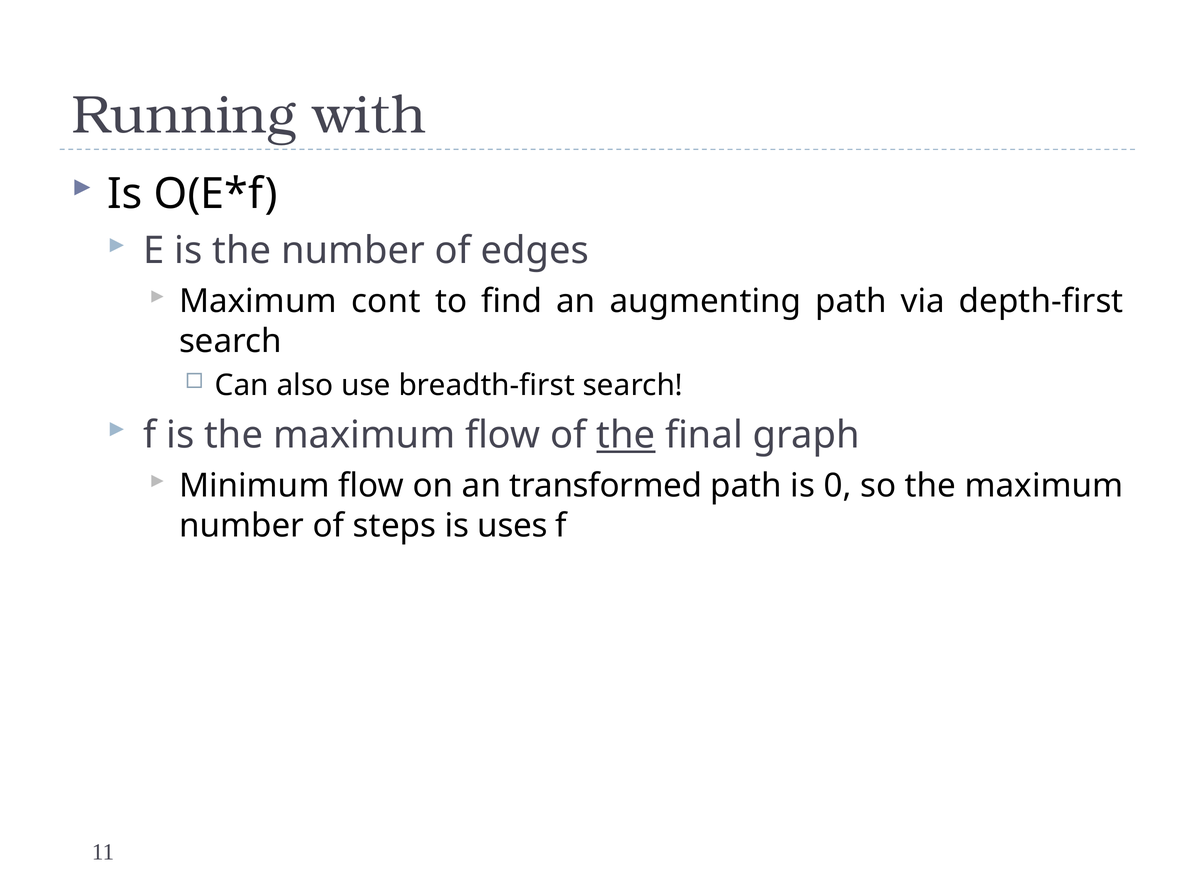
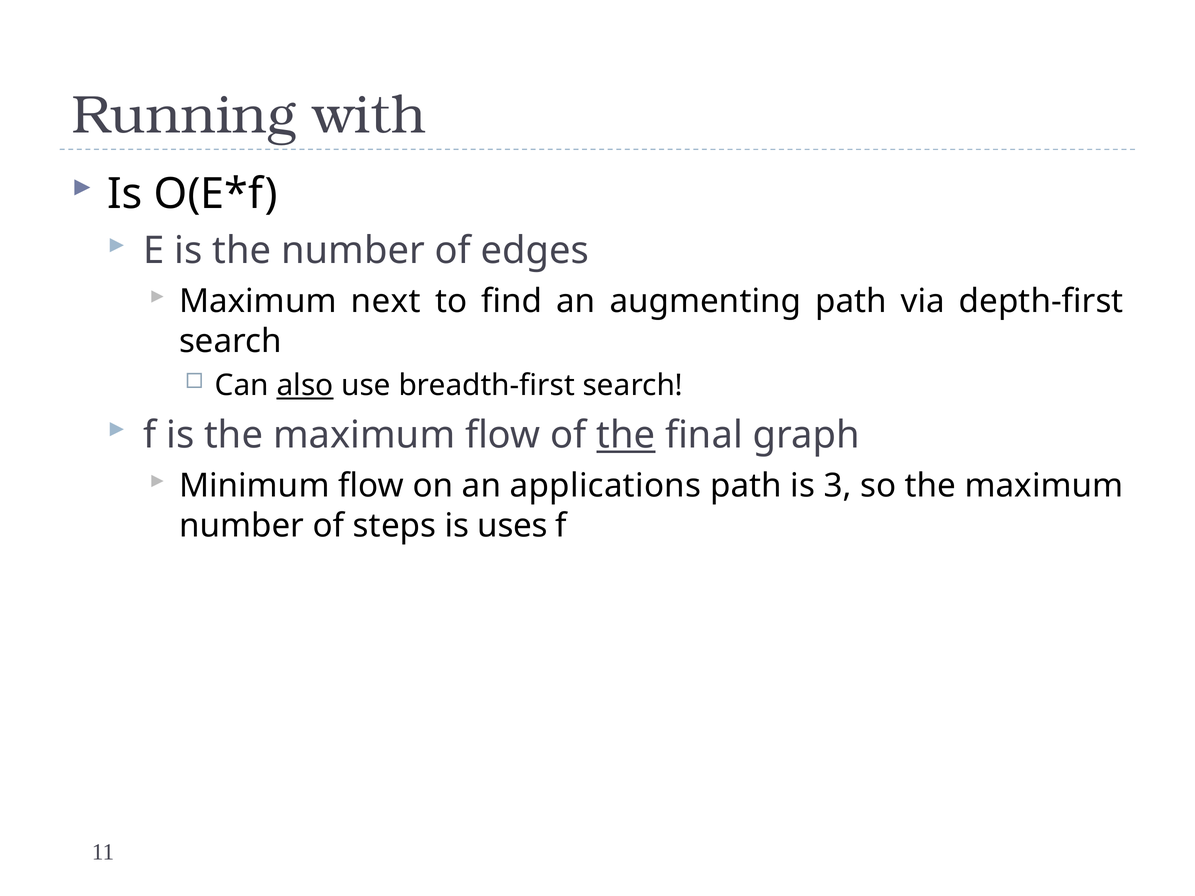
cont: cont -> next
also underline: none -> present
transformed: transformed -> applications
0: 0 -> 3
